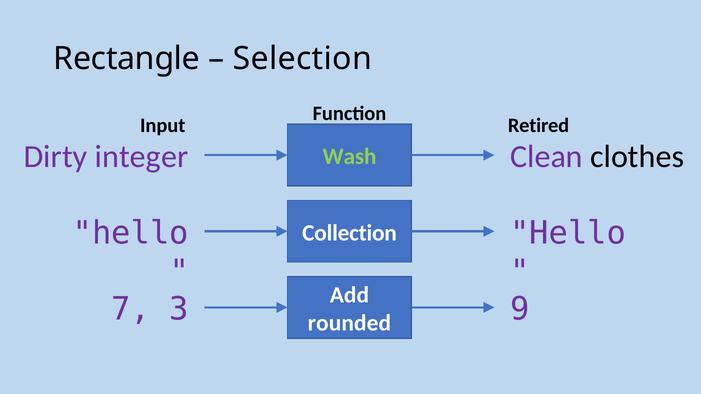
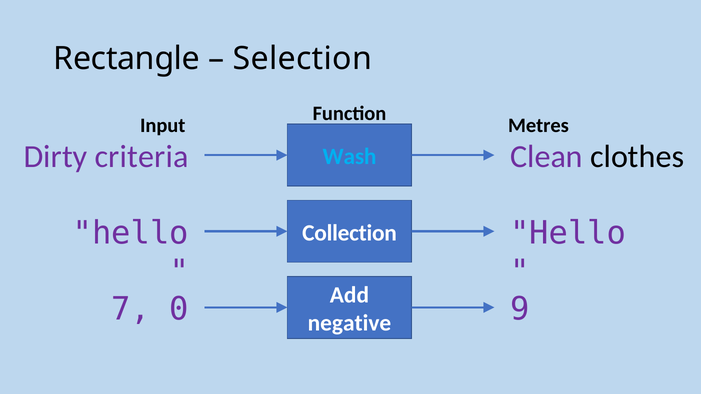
Retired: Retired -> Metres
integer: integer -> criteria
Wash colour: light green -> light blue
3: 3 -> 0
rounded: rounded -> negative
